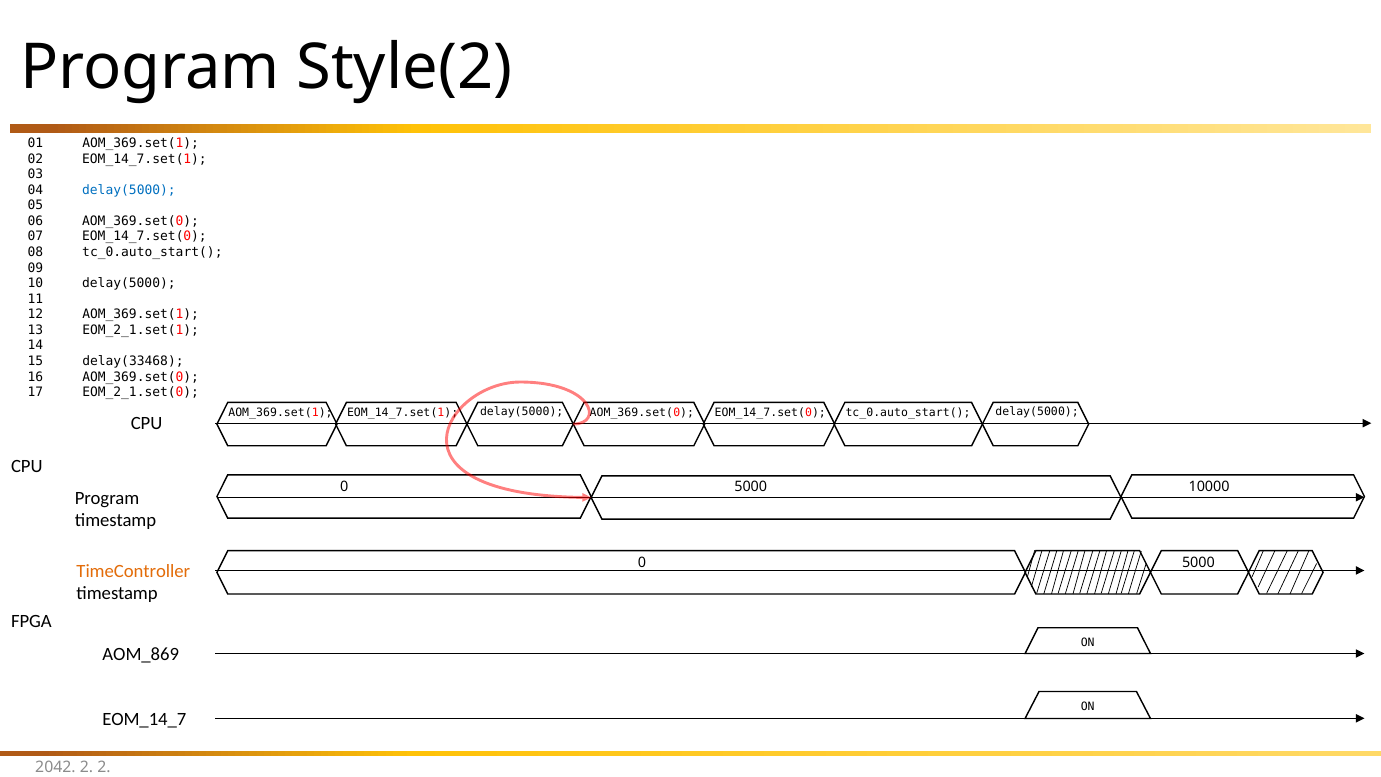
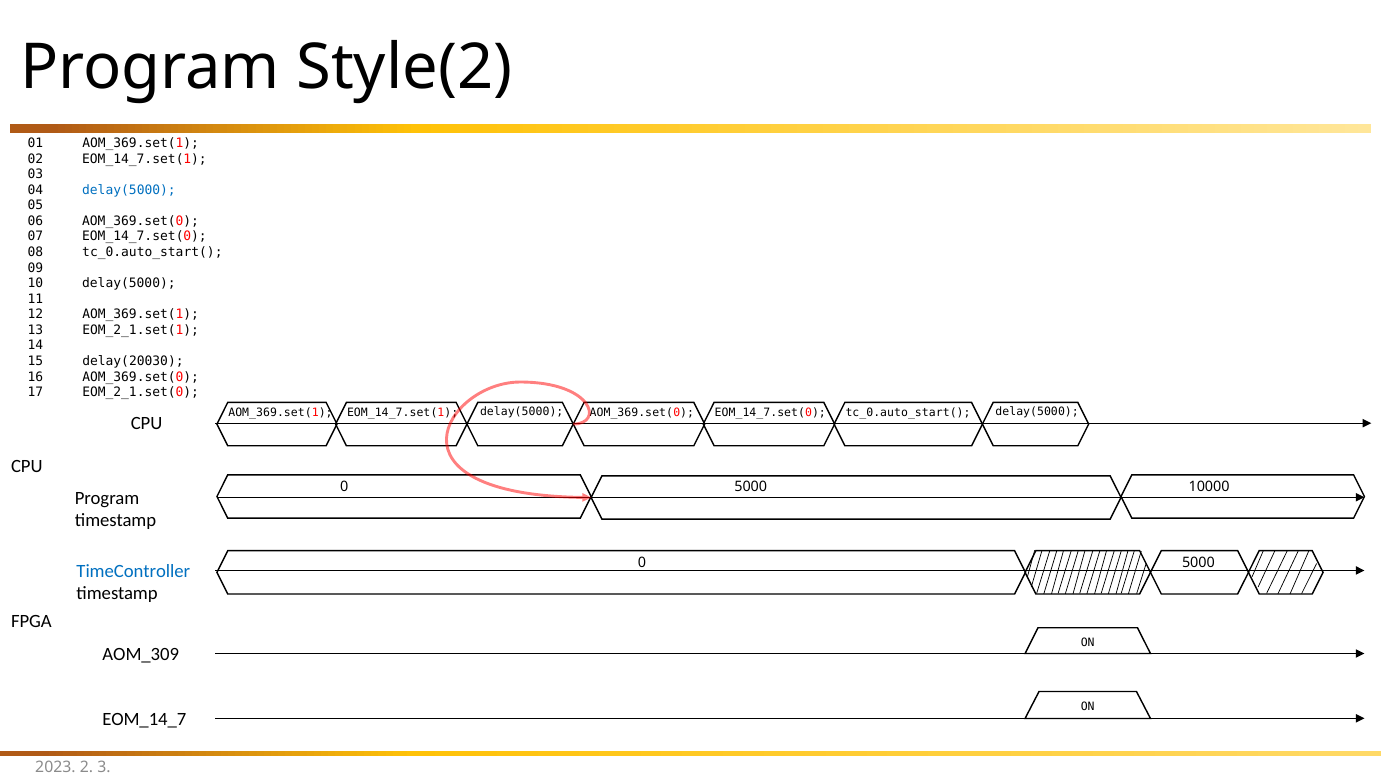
delay(33468: delay(33468 -> delay(20030
TimeController colour: orange -> blue
AOM_869: AOM_869 -> AOM_309
2042: 2042 -> 2023
2 2: 2 -> 3
